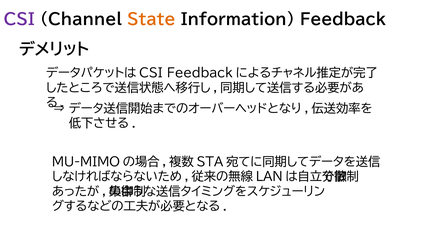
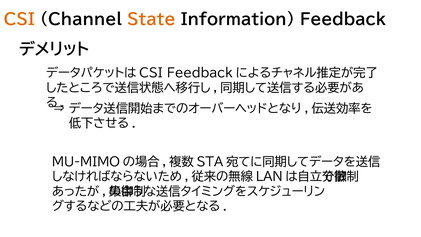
CSI colour: purple -> orange
